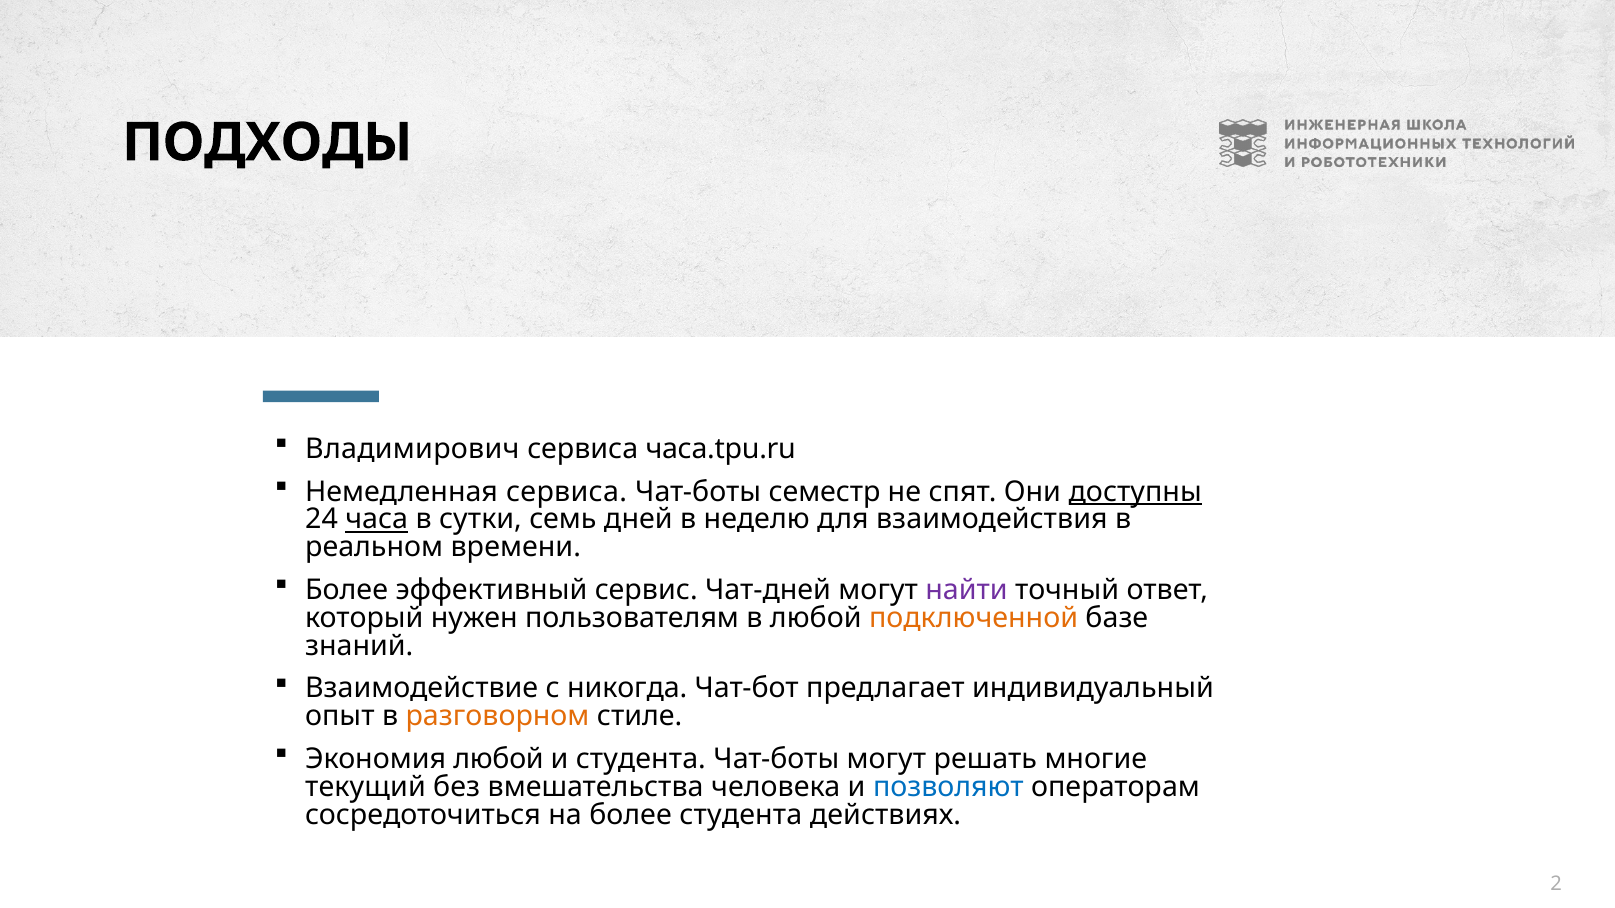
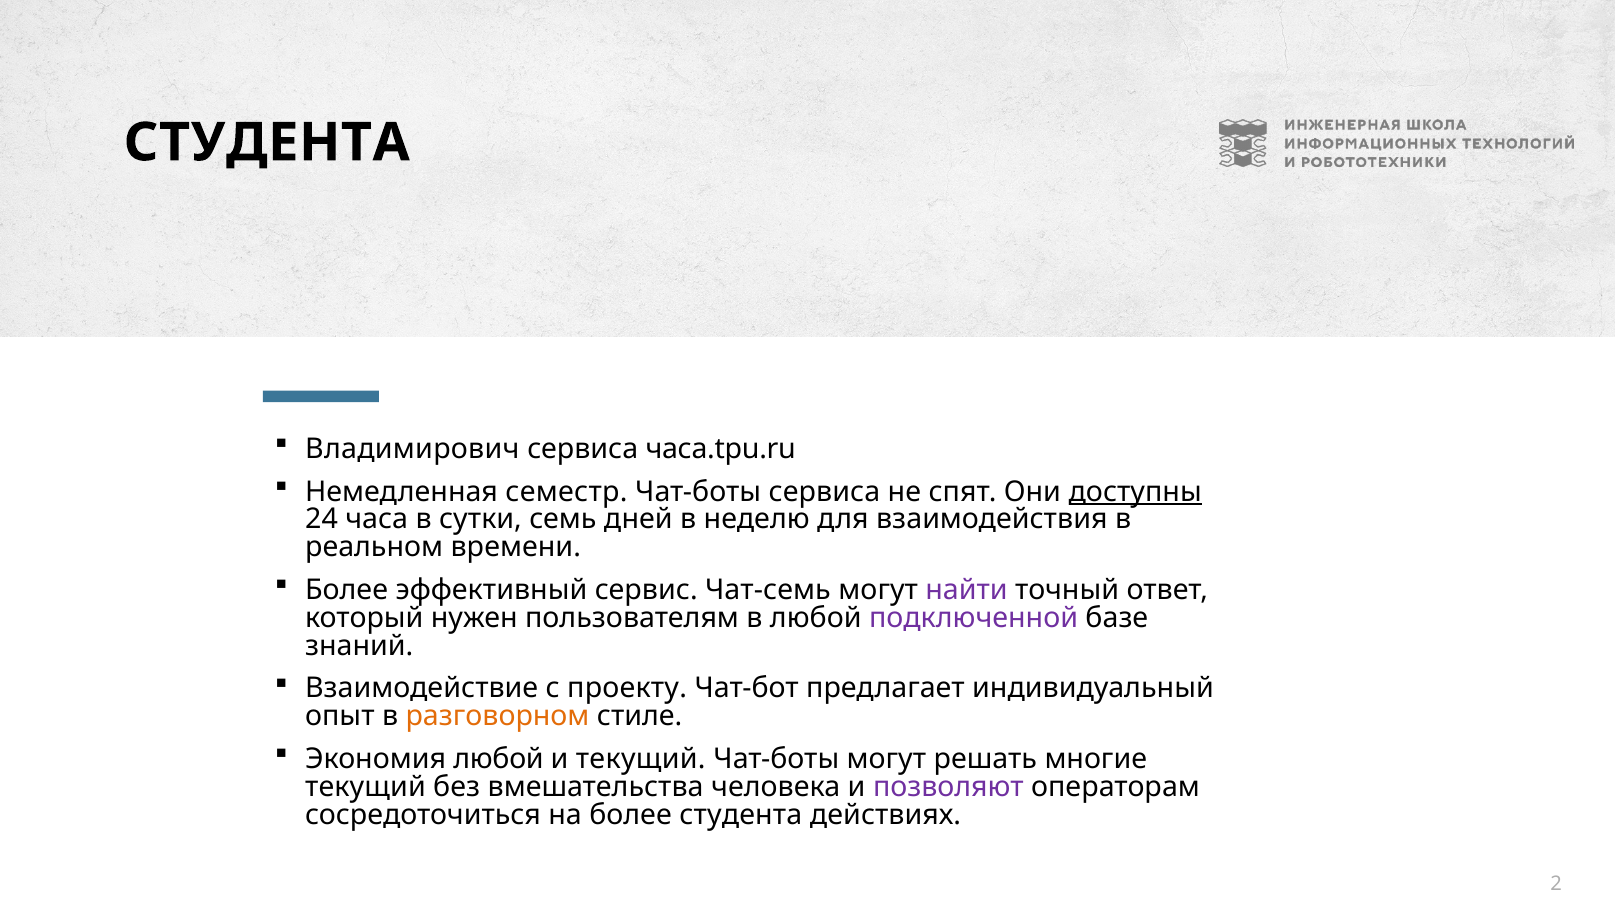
ПОДХОДЫ at (267, 143): ПОДХОДЫ -> СТУДЕНТА
Немедленная сервиса: сервиса -> семестр
Чат-боты семестр: семестр -> сервиса
часа underline: present -> none
Чат-дней: Чат-дней -> Чат-семь
подключенной colour: orange -> purple
никогда: никогда -> проекту
и студента: студента -> текущий
позволяют colour: blue -> purple
